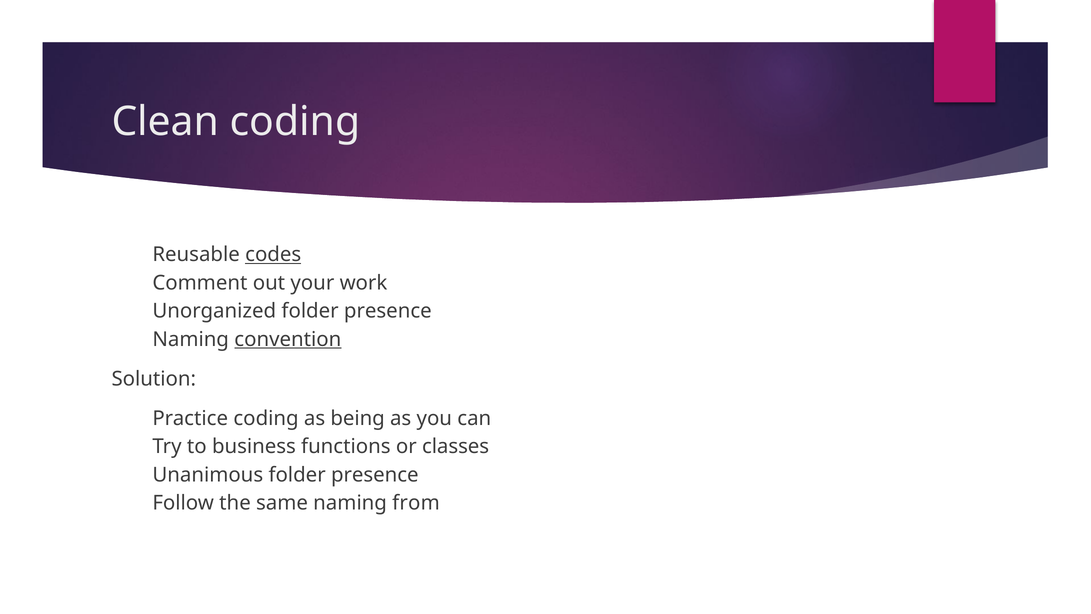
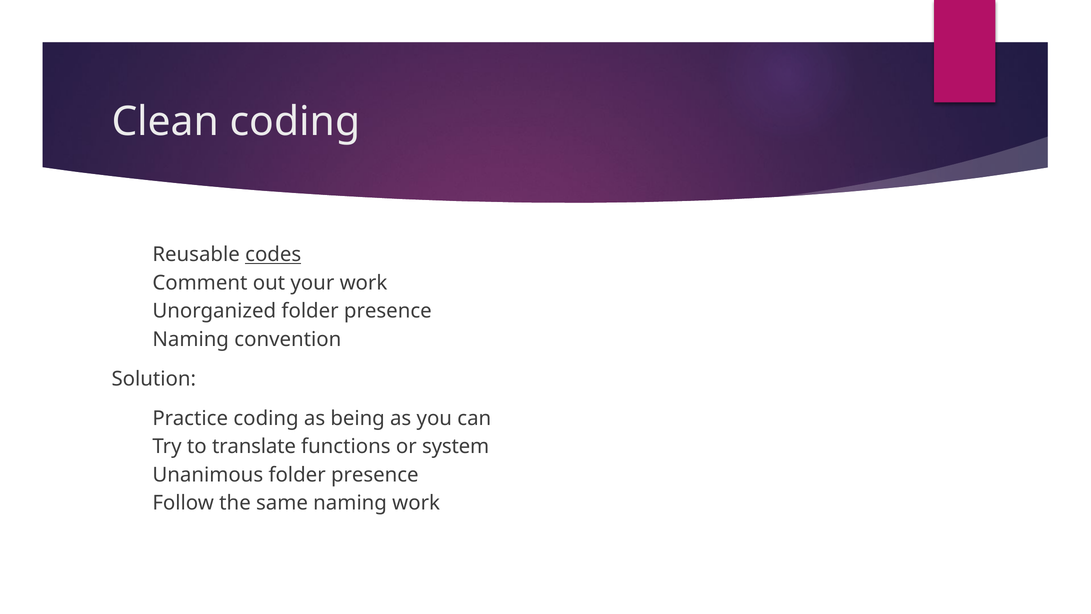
convention underline: present -> none
business: business -> translate
classes: classes -> system
naming from: from -> work
